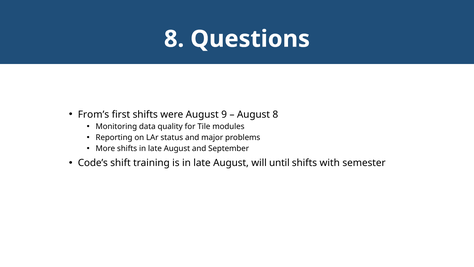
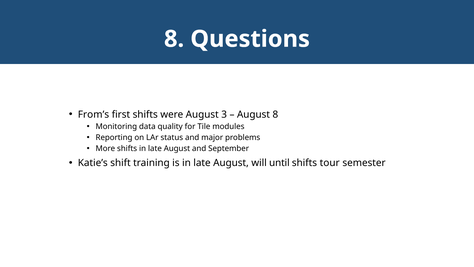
9: 9 -> 3
Code’s: Code’s -> Katie’s
with: with -> tour
